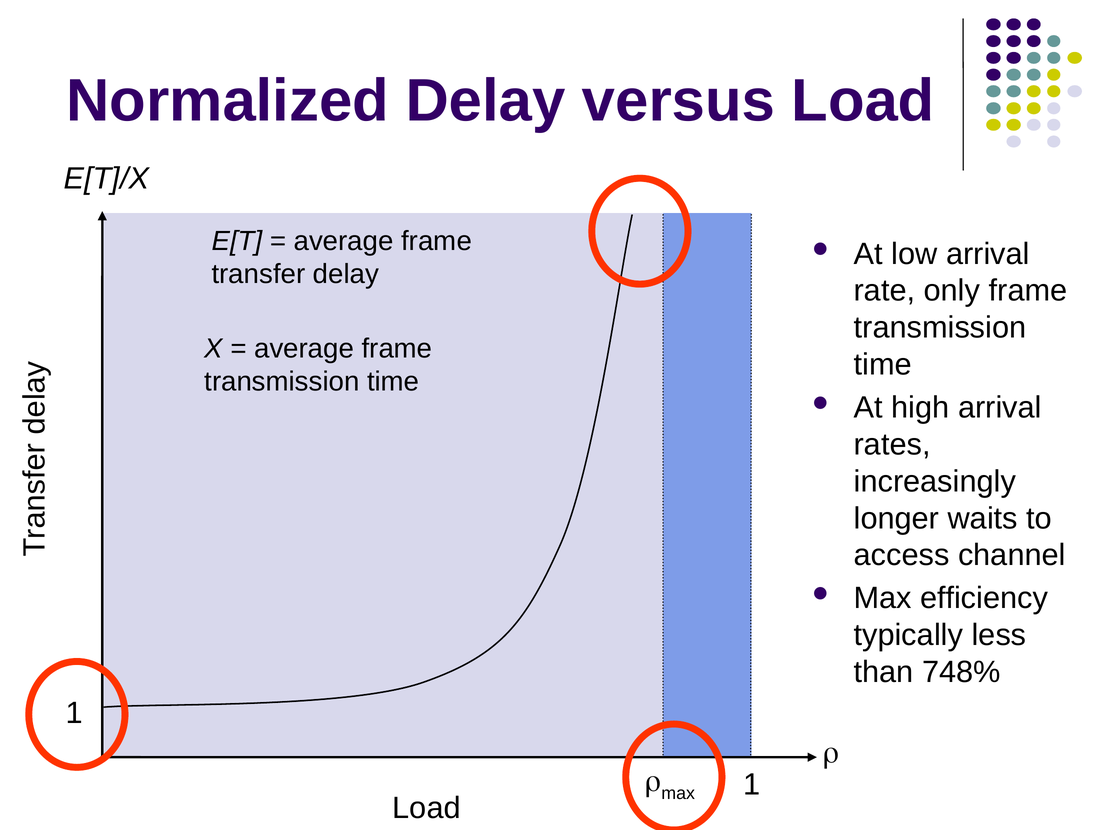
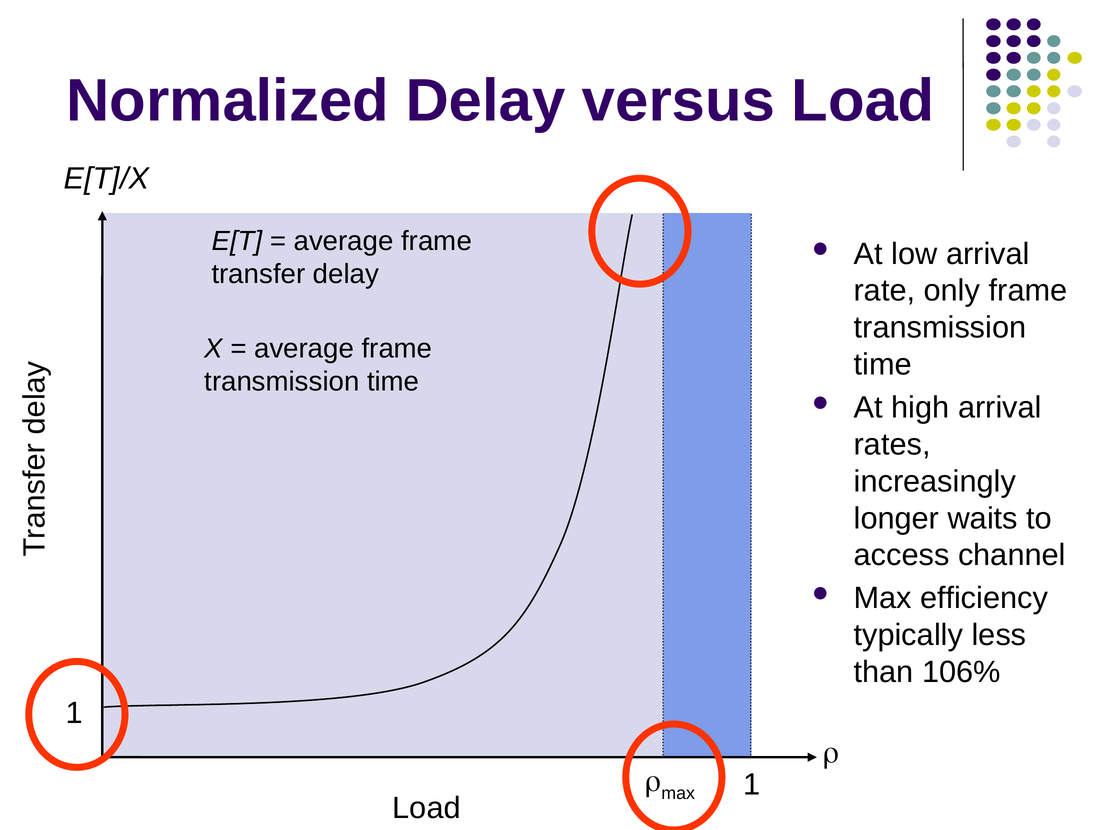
748%: 748% -> 106%
